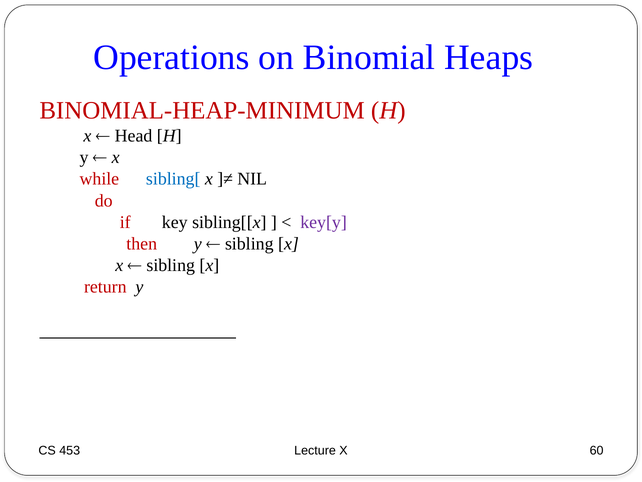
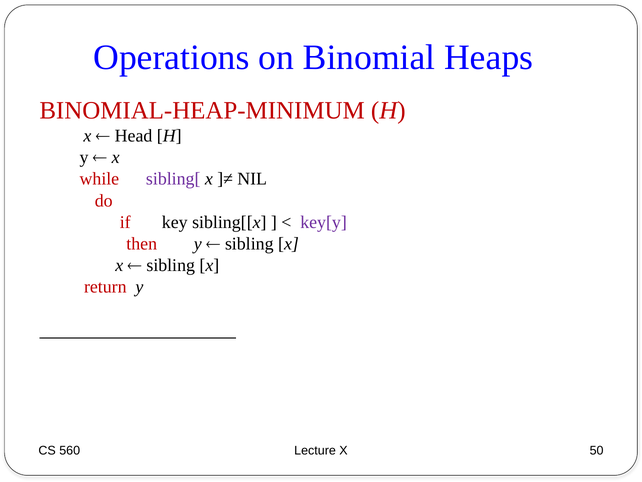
sibling[ colour: blue -> purple
453: 453 -> 560
60: 60 -> 50
